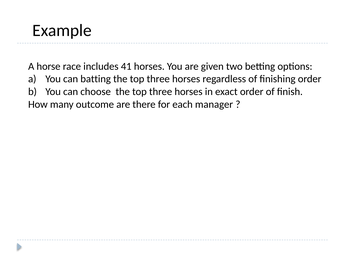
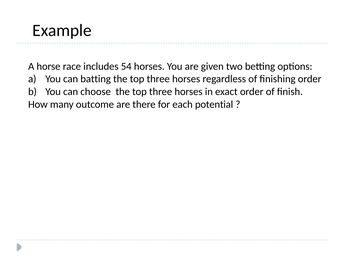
41: 41 -> 54
manager: manager -> potential
